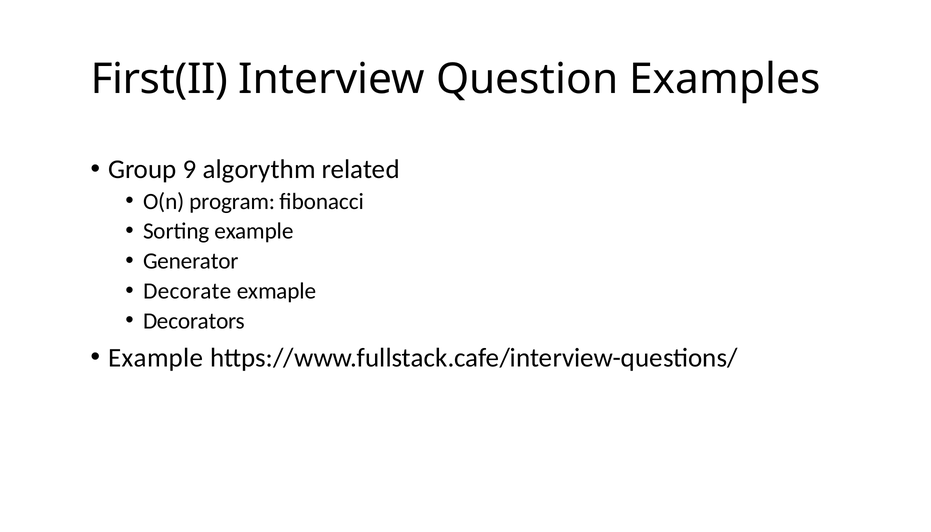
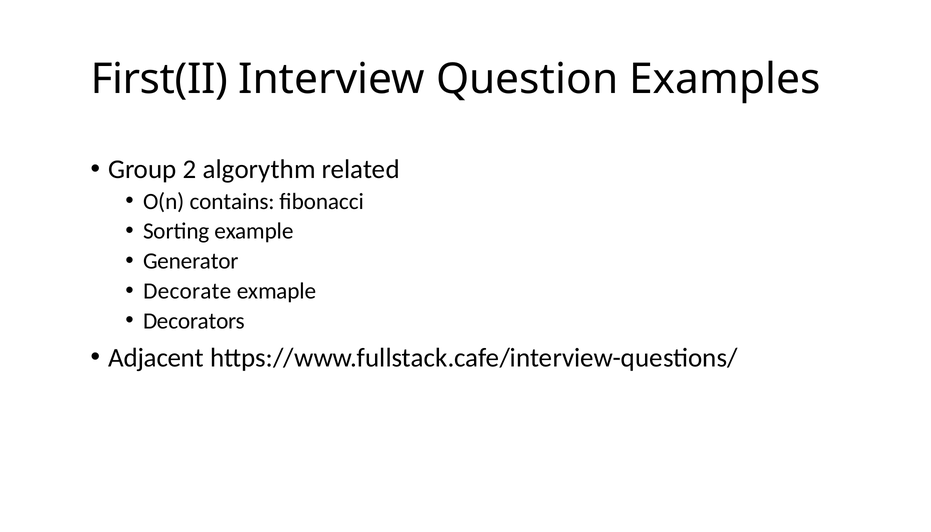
9: 9 -> 2
program: program -> contains
Example at (156, 358): Example -> Adjacent
